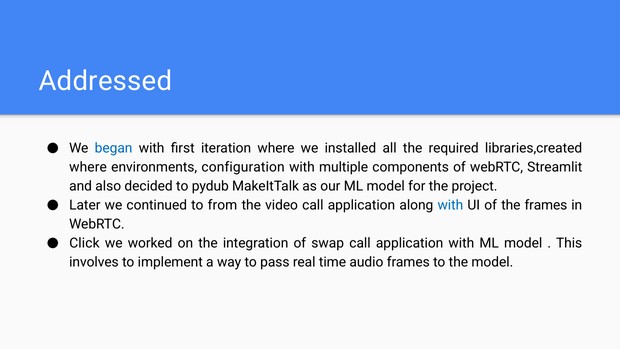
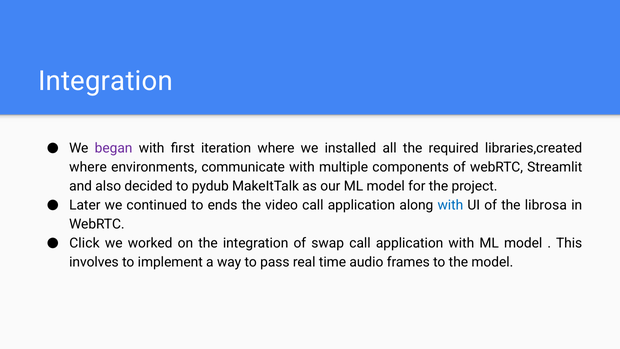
Addressed at (105, 81): Addressed -> Integration
began colour: blue -> purple
configuration: configuration -> communicate
from: from -> ends
the frames: frames -> librosa
